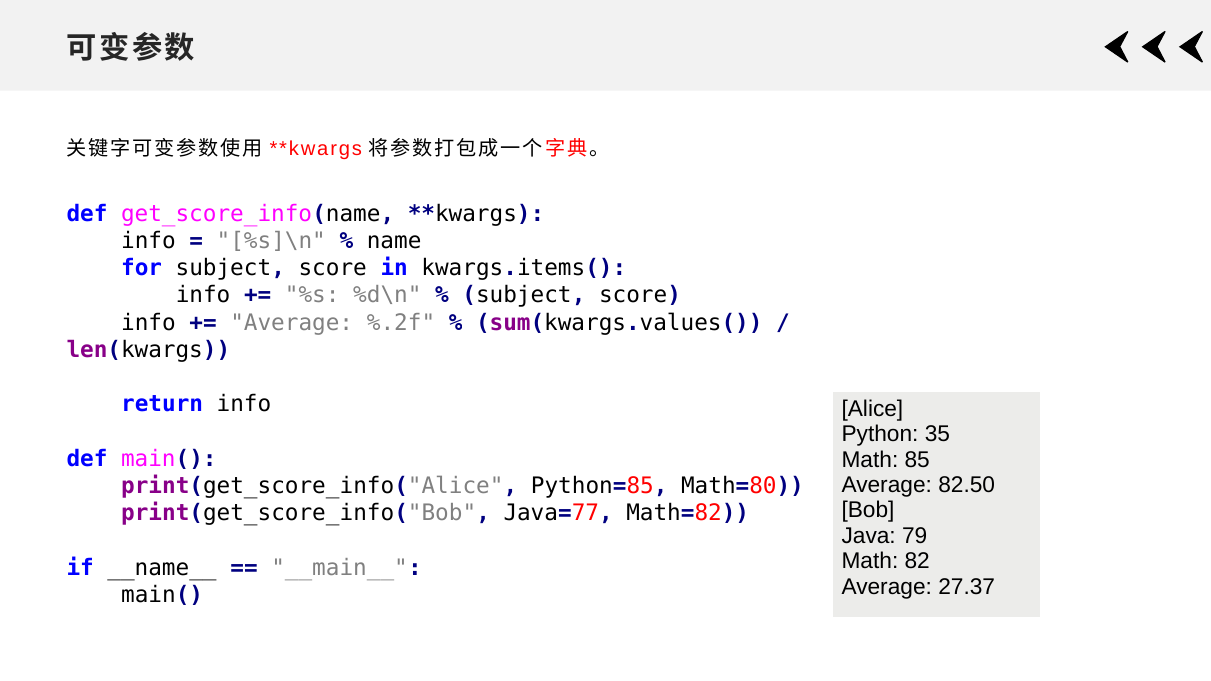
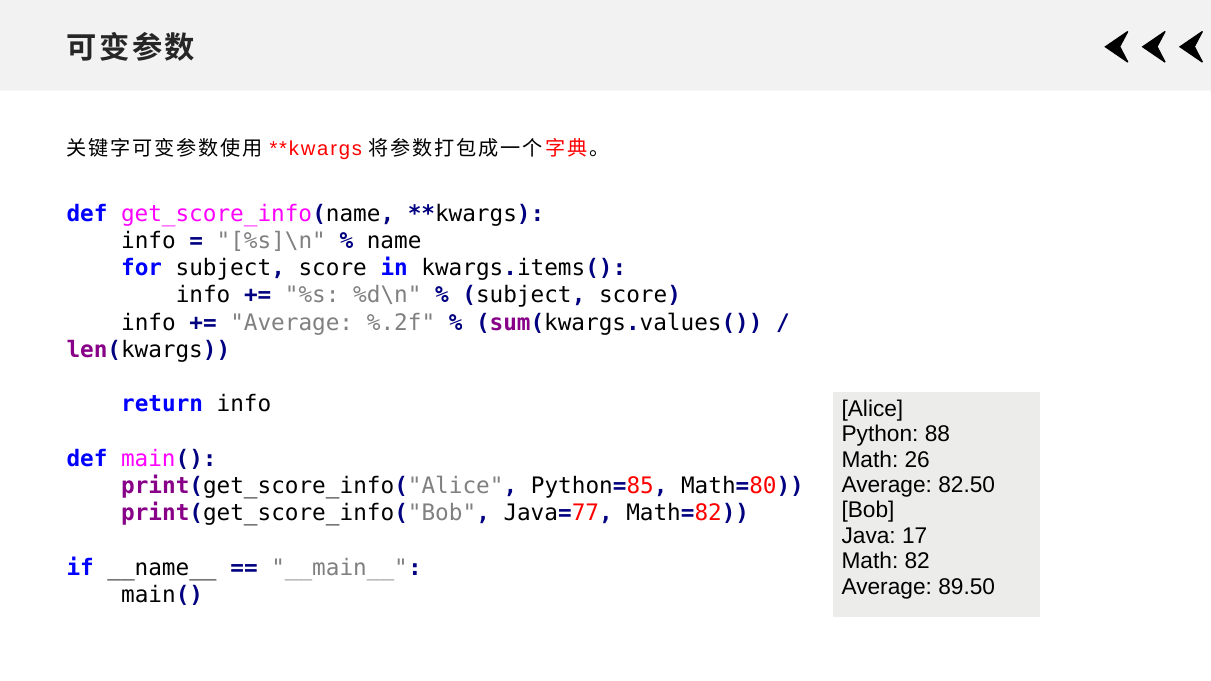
35: 35 -> 88
85: 85 -> 26
79: 79 -> 17
27.37: 27.37 -> 89.50
